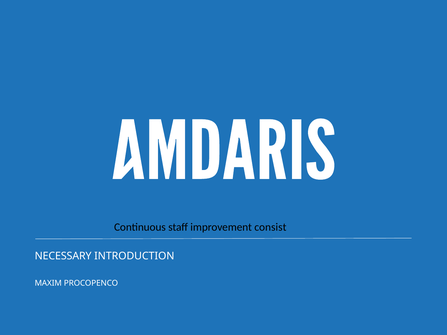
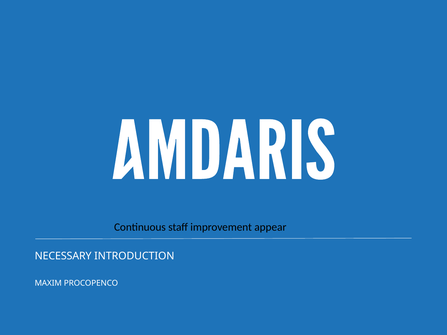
consist: consist -> appear
